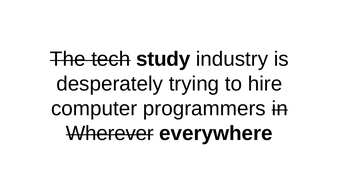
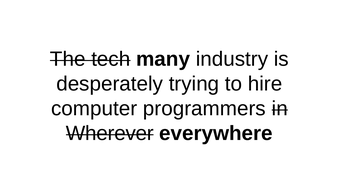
study: study -> many
